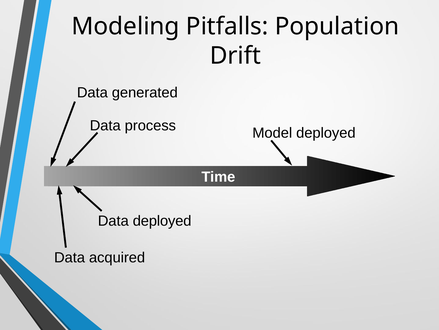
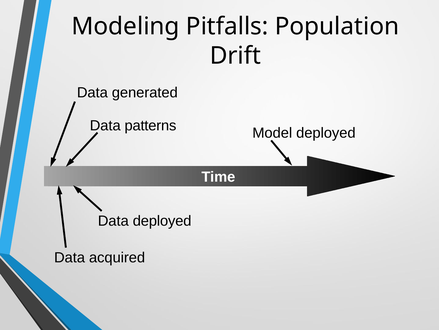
process: process -> patterns
